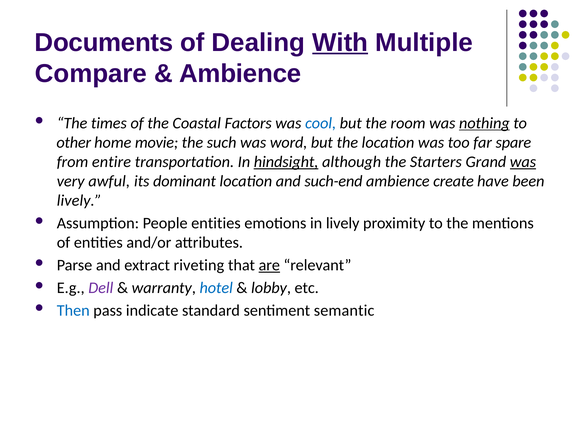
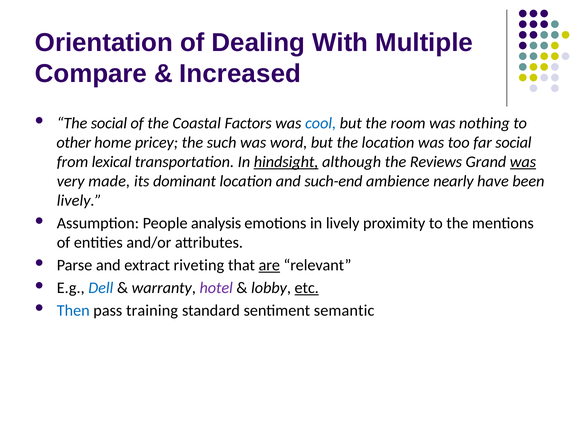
Documents: Documents -> Orientation
With underline: present -> none
Ambience at (240, 74): Ambience -> Increased
The times: times -> social
nothing underline: present -> none
movie: movie -> pricey
far spare: spare -> social
entire: entire -> lexical
Starters: Starters -> Reviews
awful: awful -> made
create: create -> nearly
People entities: entities -> analysis
Dell colour: purple -> blue
hotel colour: blue -> purple
etc underline: none -> present
indicate: indicate -> training
